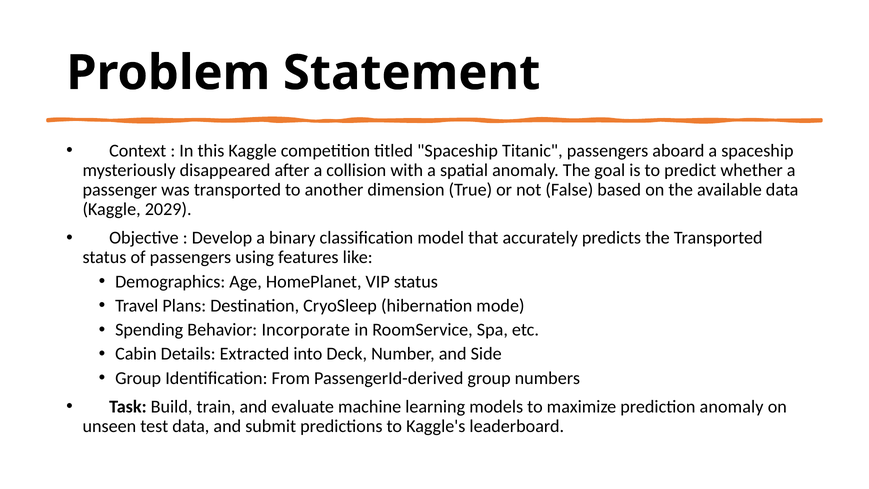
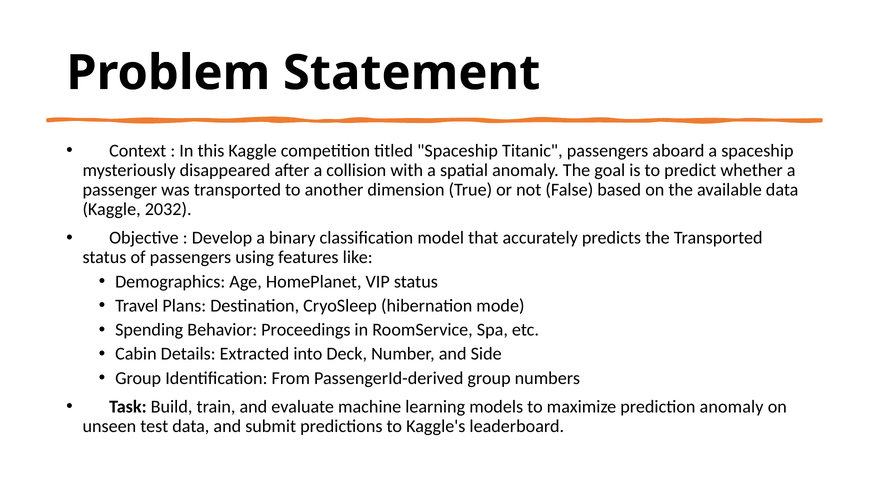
2029: 2029 -> 2032
Incorporate: Incorporate -> Proceedings
